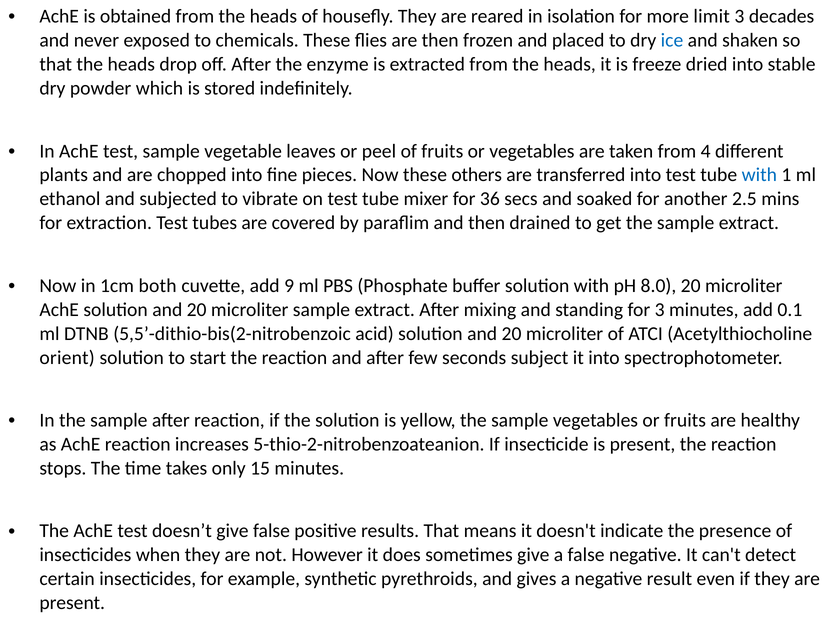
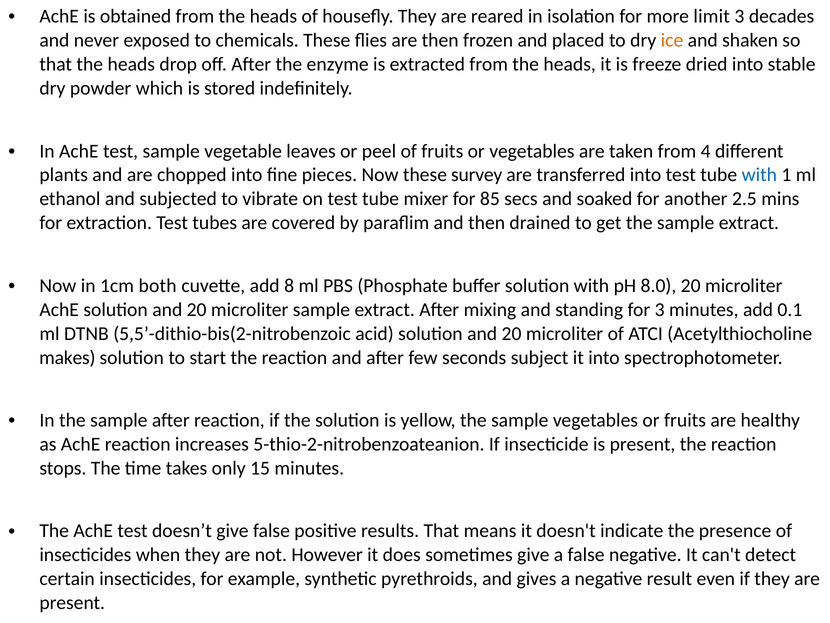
ice colour: blue -> orange
others: others -> survey
36: 36 -> 85
9: 9 -> 8
orient: orient -> makes
